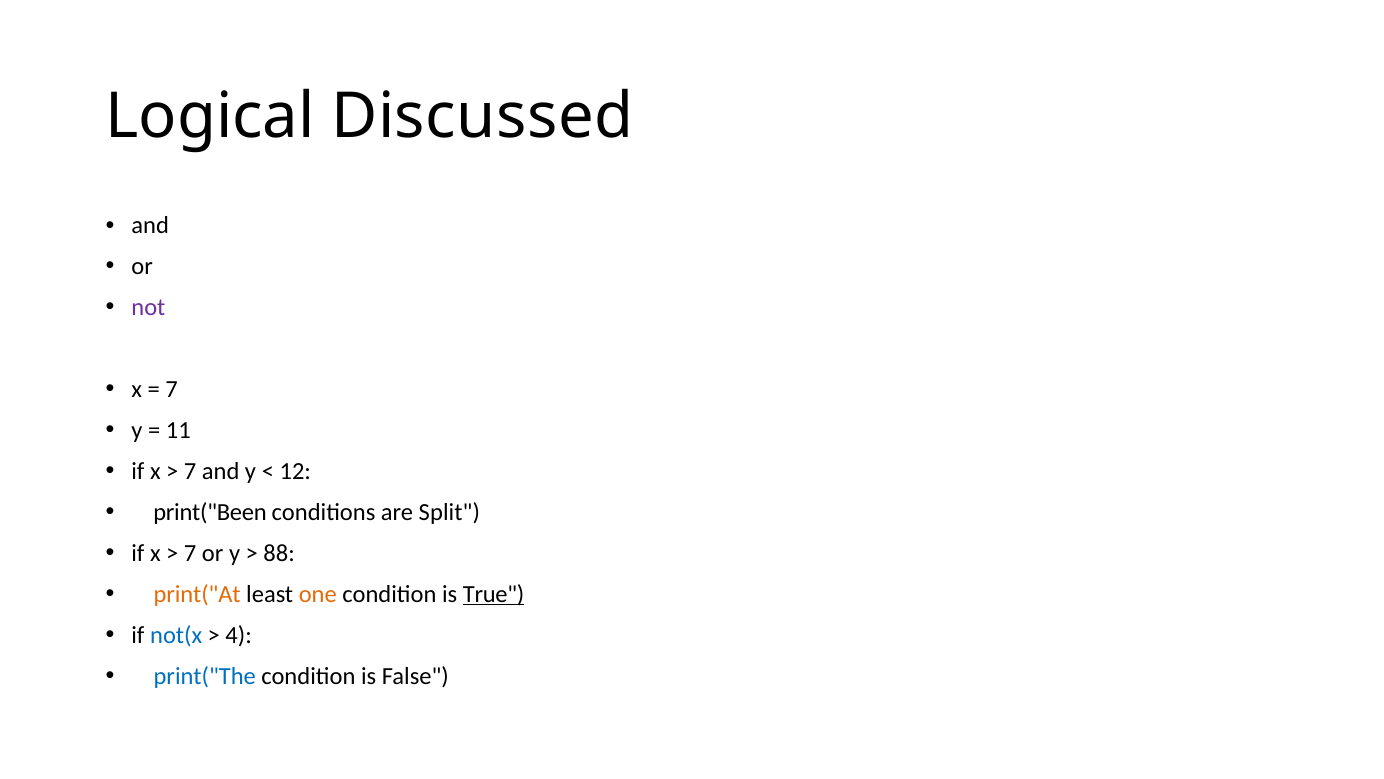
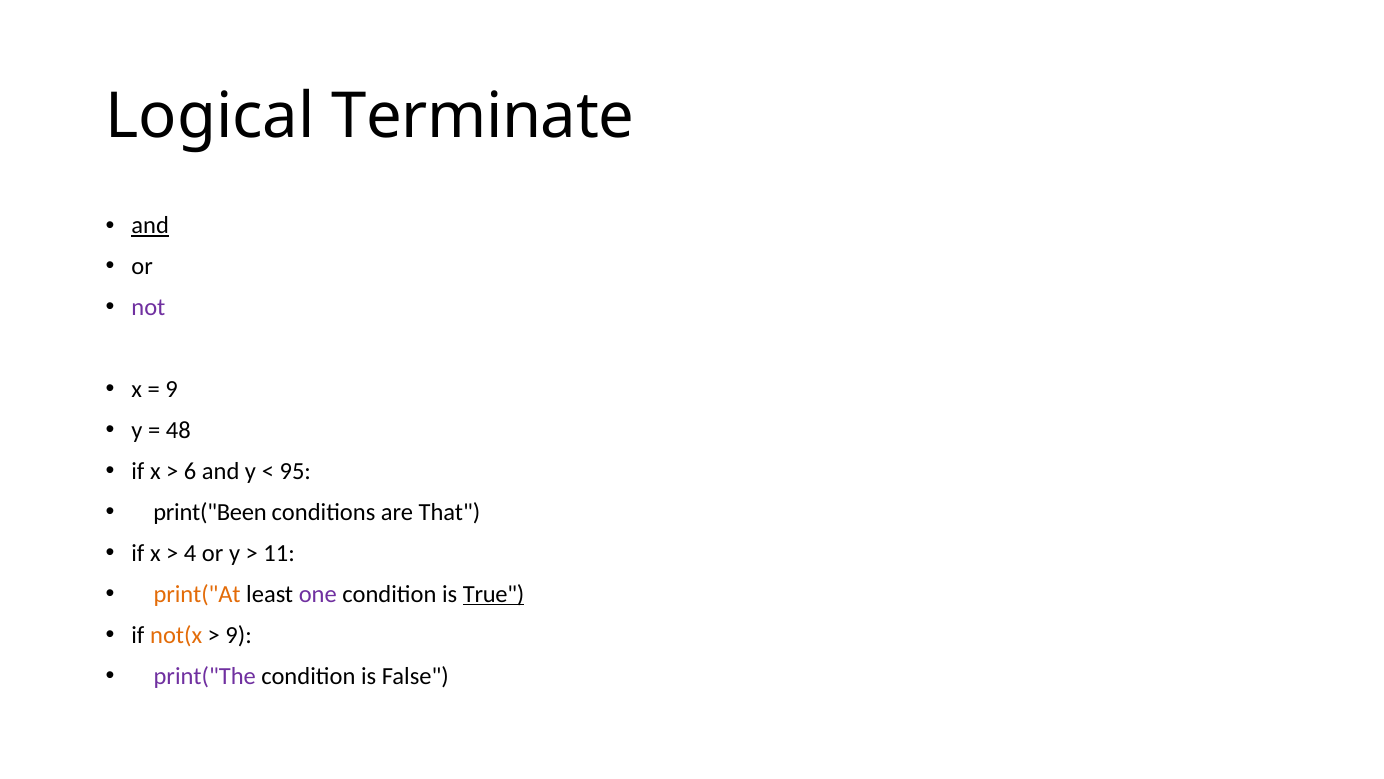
Discussed: Discussed -> Terminate
and at (150, 225) underline: none -> present
7 at (172, 389): 7 -> 9
11: 11 -> 48
7 at (190, 471): 7 -> 6
12: 12 -> 95
Split: Split -> That
7 at (190, 553): 7 -> 4
88: 88 -> 11
one colour: orange -> purple
not(x colour: blue -> orange
4 at (239, 635): 4 -> 9
print("The colour: blue -> purple
